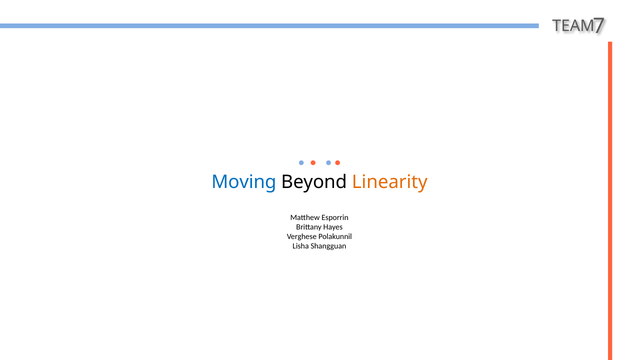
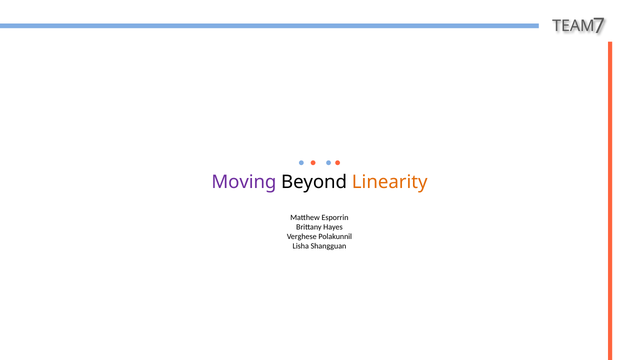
Moving colour: blue -> purple
